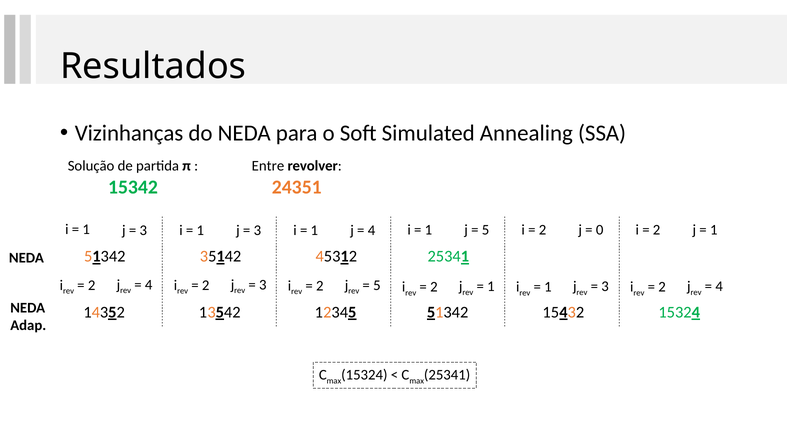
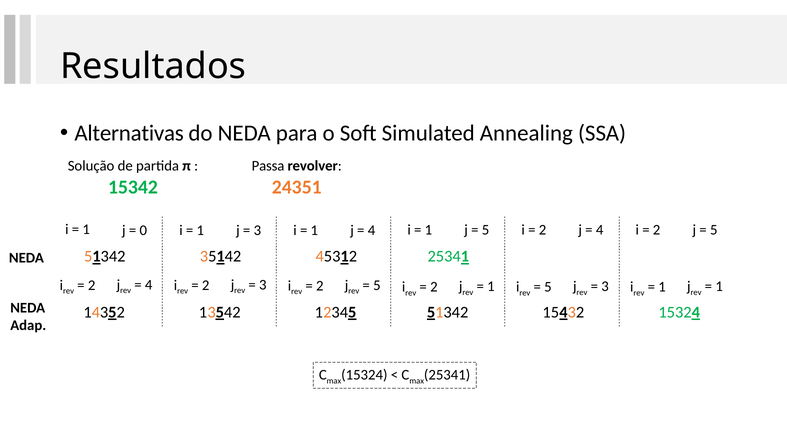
Vizinhanças: Vizinhanças -> Alternativas
Entre: Entre -> Passa
3 at (143, 230): 3 -> 0
0 at (600, 230): 0 -> 4
1 at (714, 230): 1 -> 5
1 at (548, 287): 1 -> 5
2 at (662, 287): 2 -> 1
4 at (719, 286): 4 -> 1
